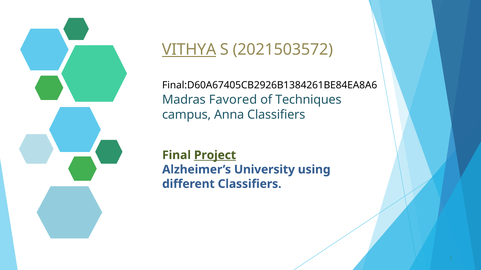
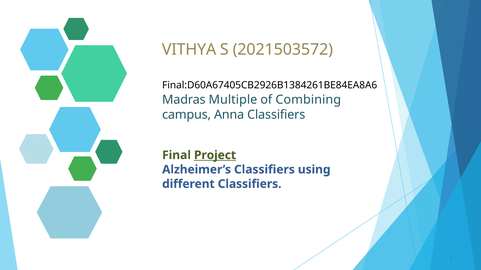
VITHYA underline: present -> none
Favored: Favored -> Multiple
Techniques: Techniques -> Combining
Alzheimer’s University: University -> Classifiers
